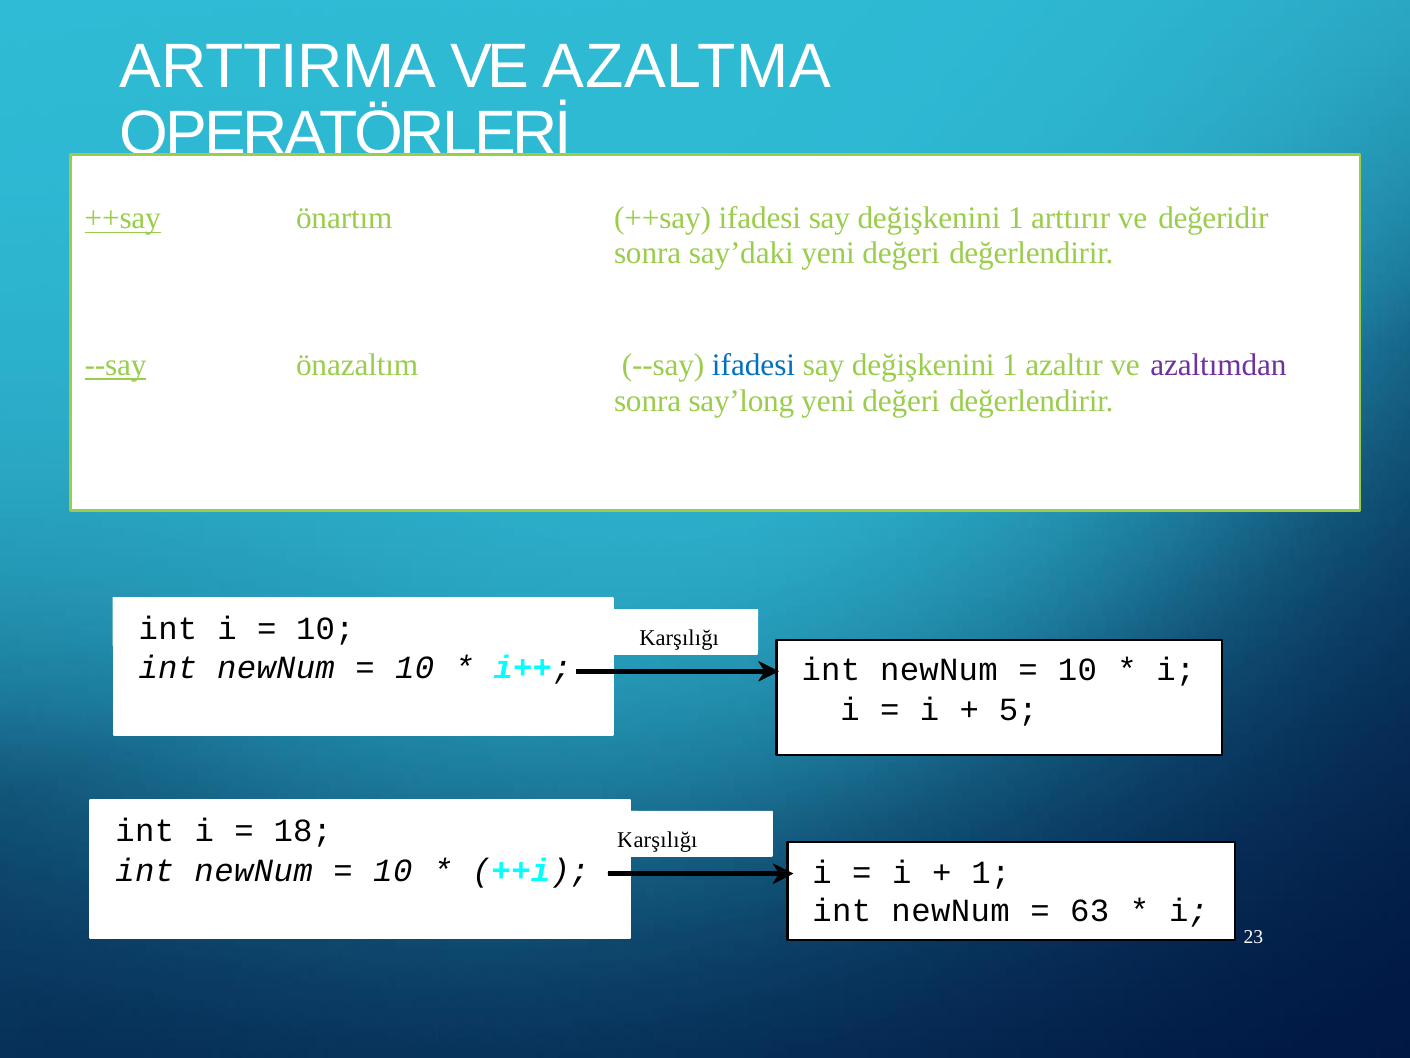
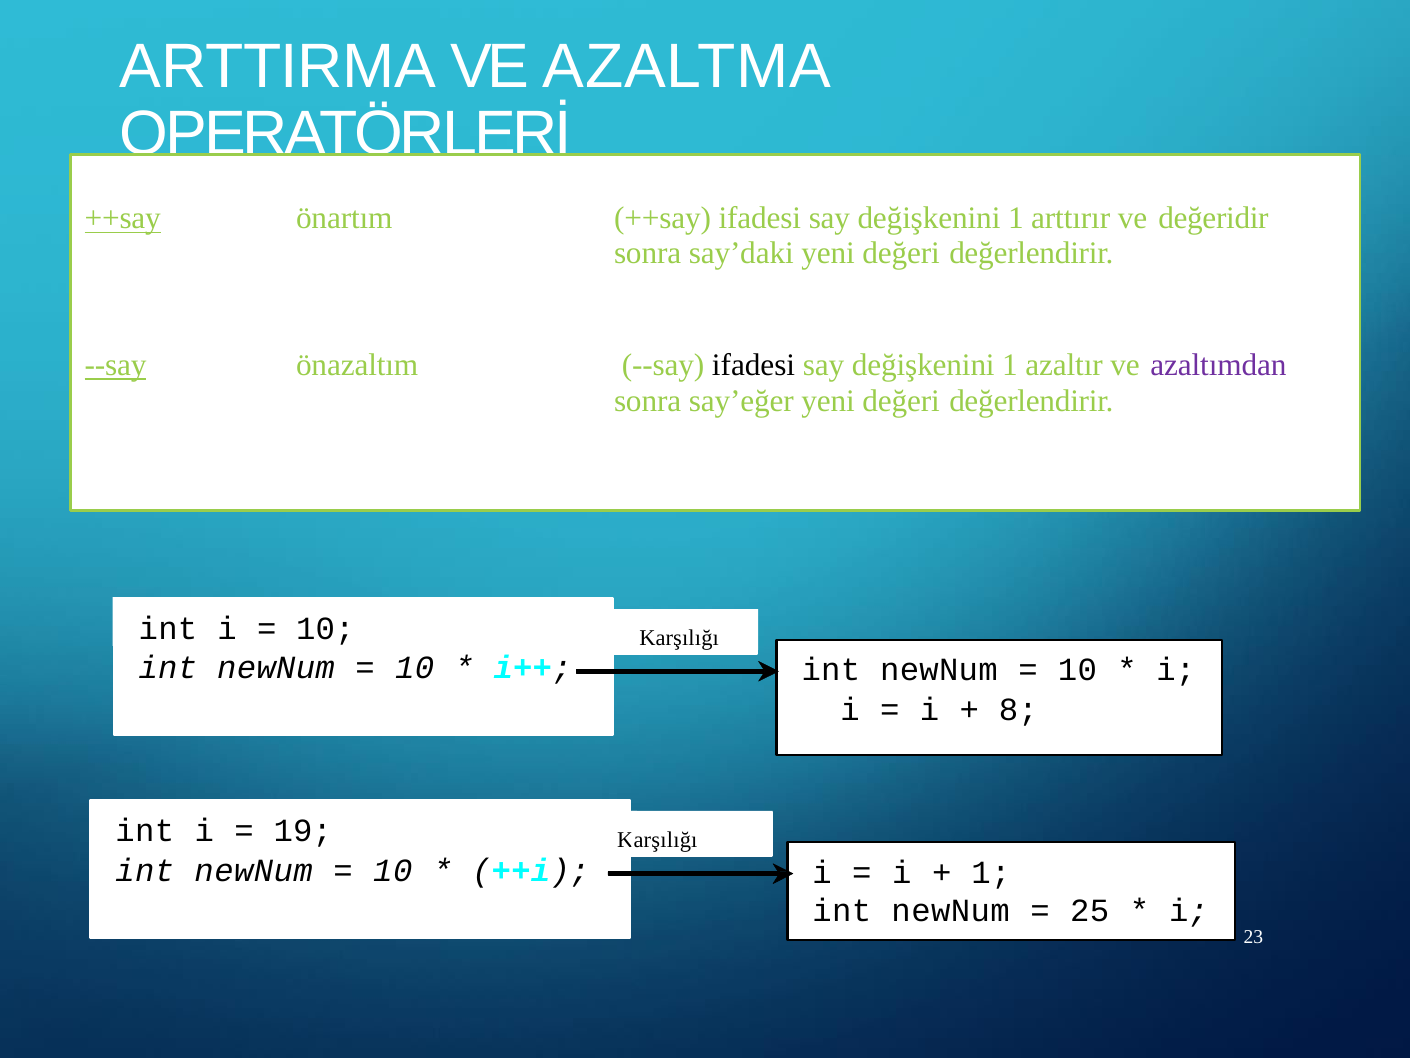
ifadesi at (754, 365) colour: blue -> black
say’long: say’long -> say’eğer
5: 5 -> 8
18: 18 -> 19
63: 63 -> 25
